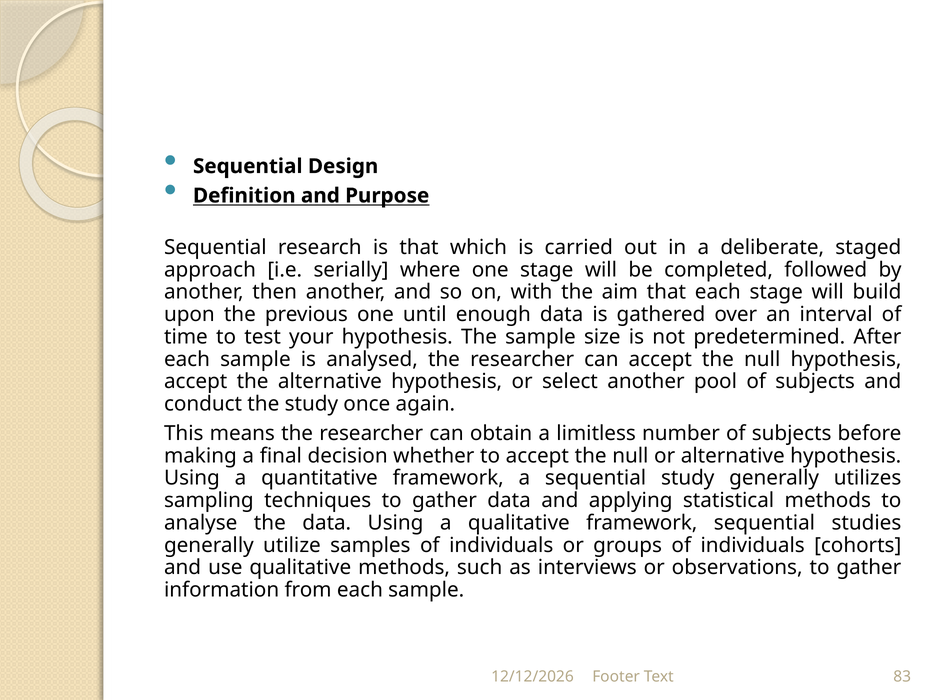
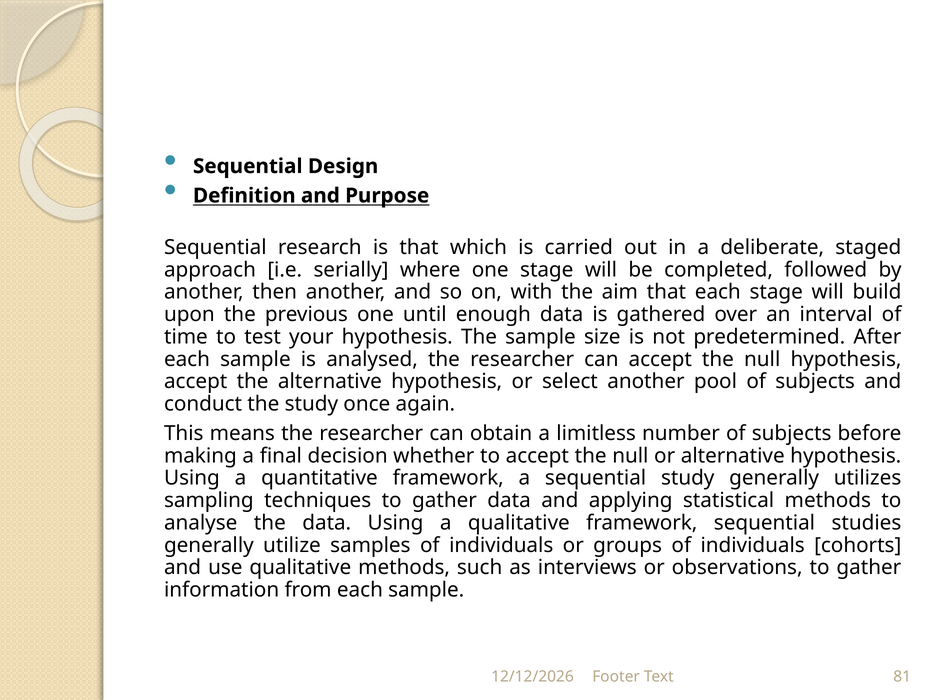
83: 83 -> 81
